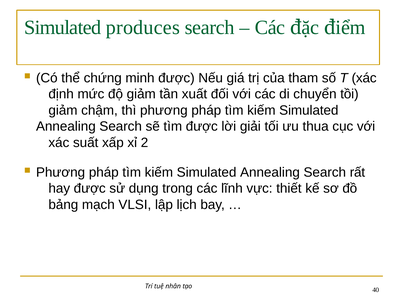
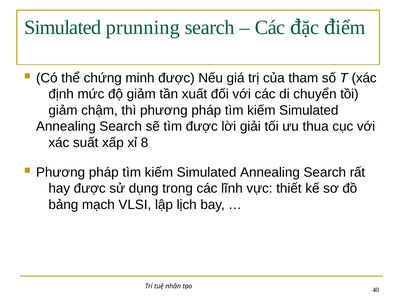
produces: produces -> prunning
2: 2 -> 8
